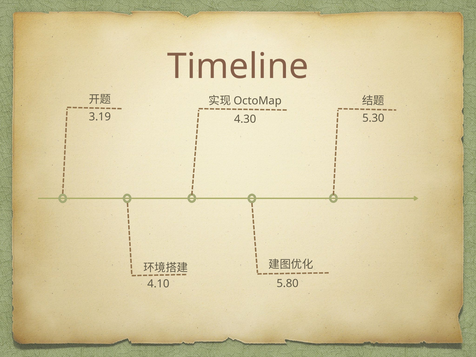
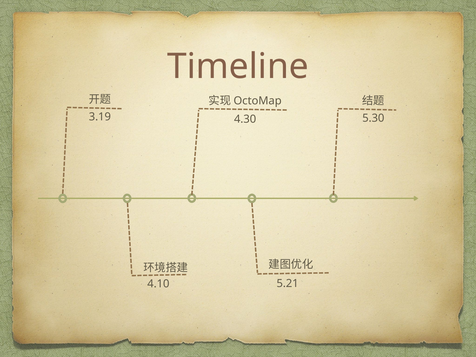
5.80: 5.80 -> 5.21
